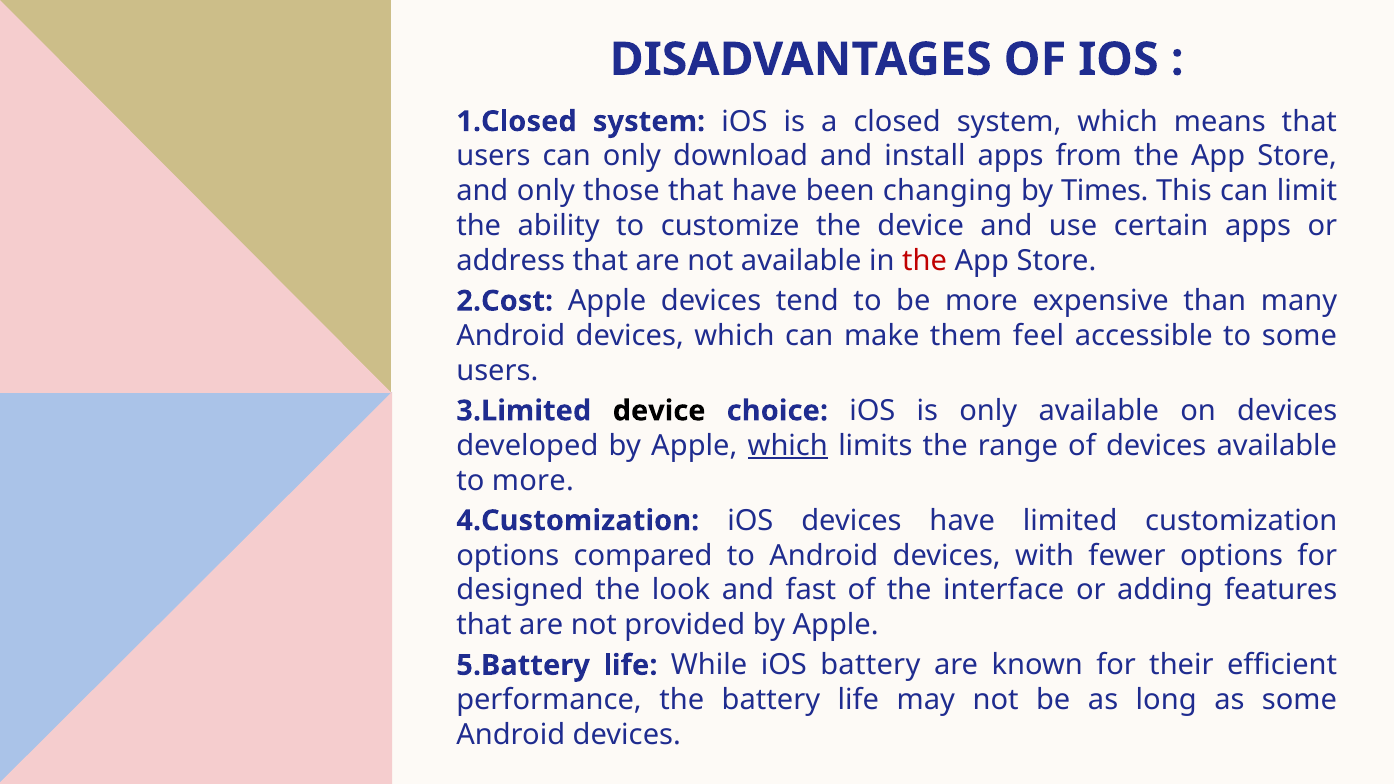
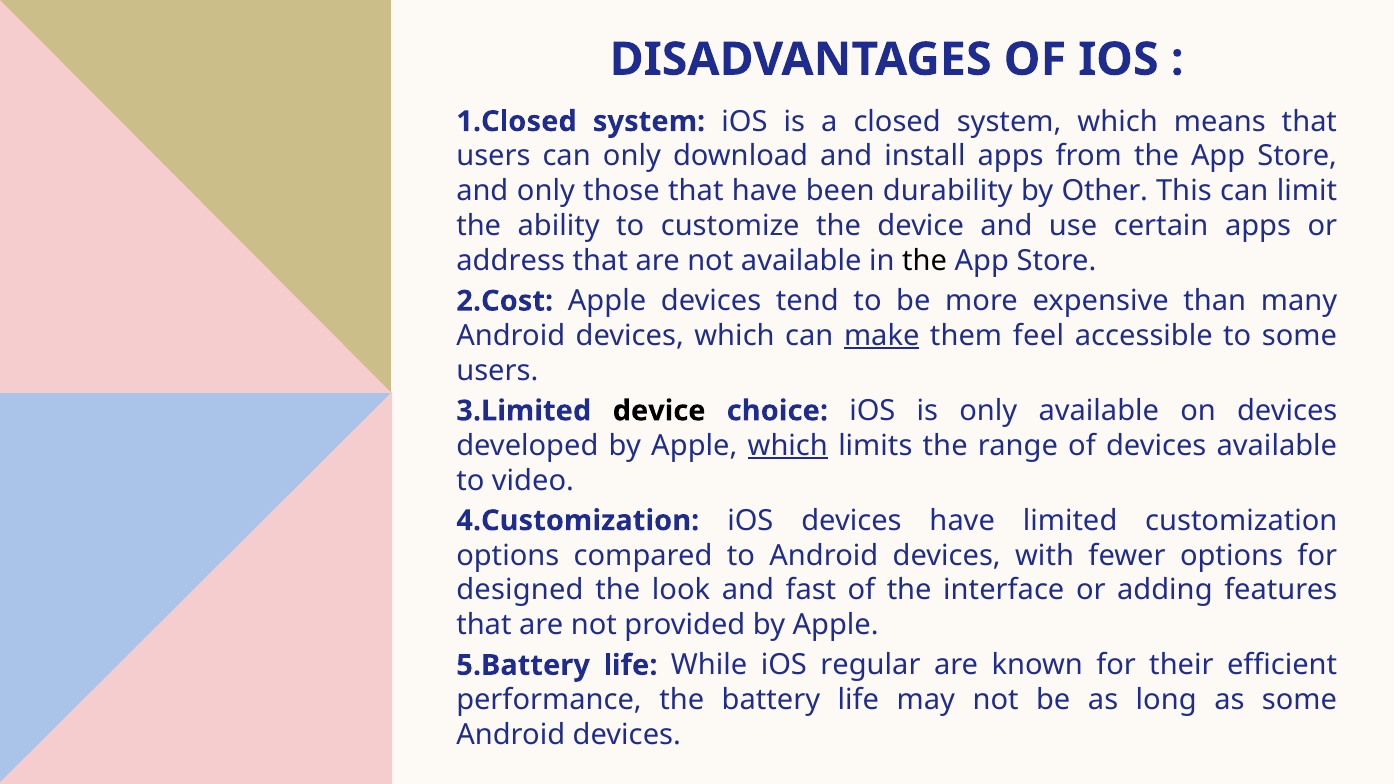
changing: changing -> durability
Times: Times -> Other
the at (925, 261) colour: red -> black
make underline: none -> present
to more: more -> video
iOS battery: battery -> regular
